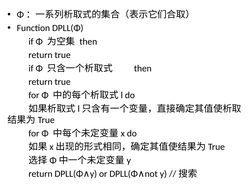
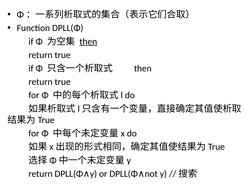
then at (88, 42) underline: none -> present
